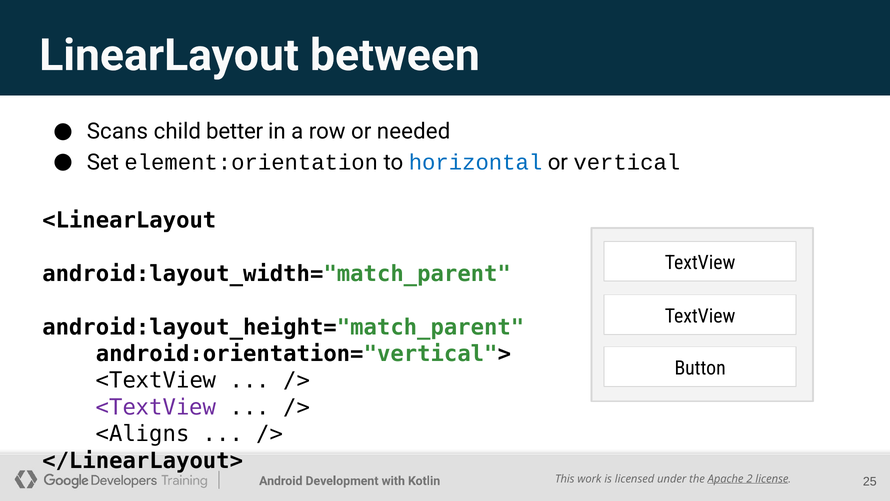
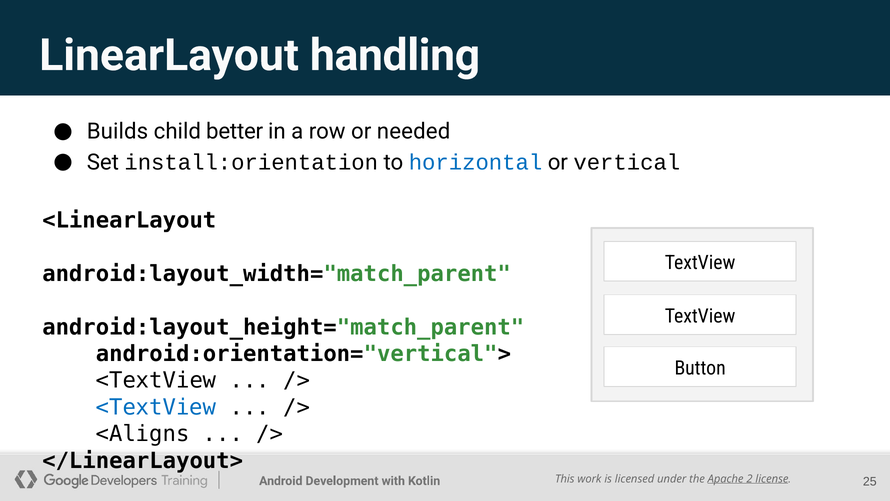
between: between -> handling
Scans: Scans -> Builds
element:orientation: element:orientation -> install:orientation
<TextView at (156, 407) colour: purple -> blue
